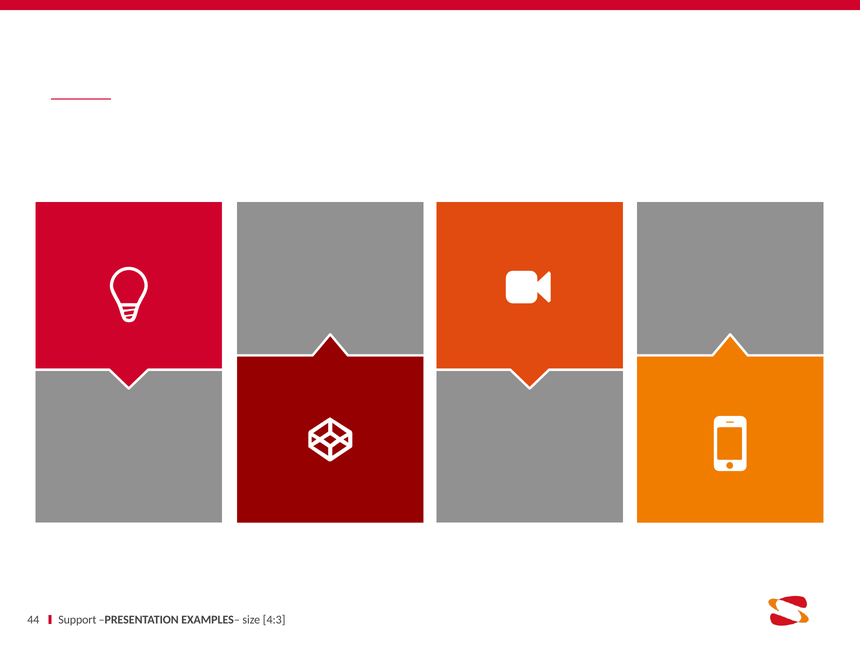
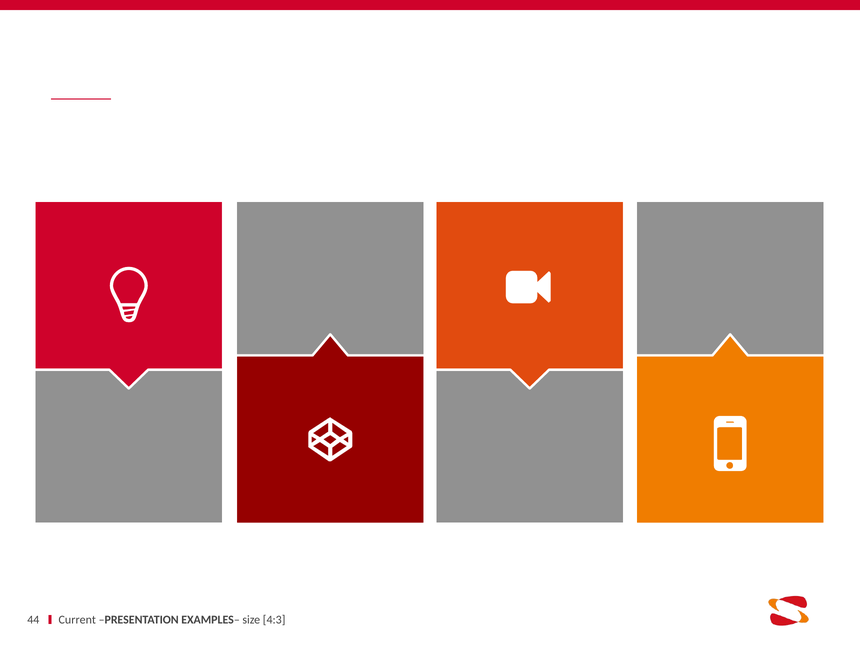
Support: Support -> Current
